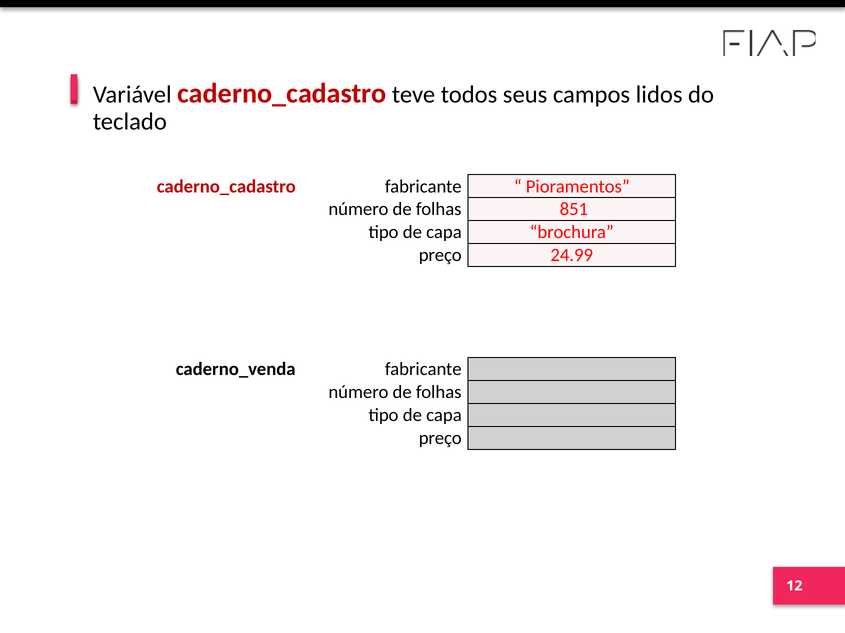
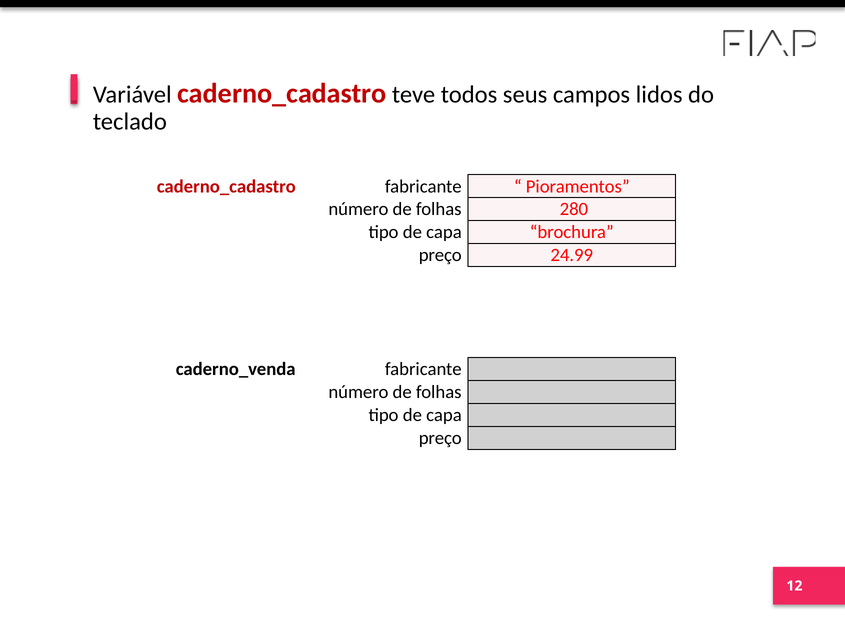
851: 851 -> 280
